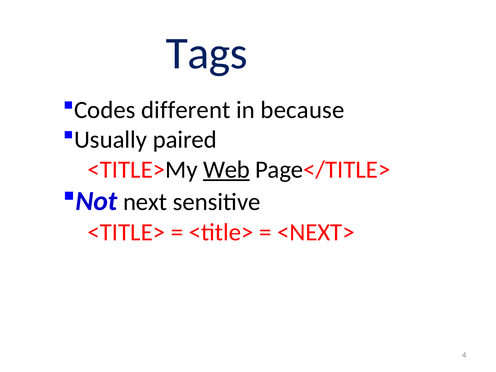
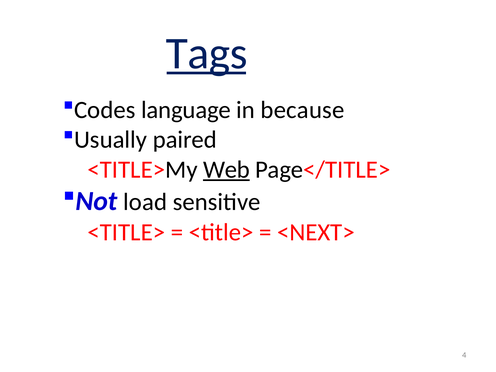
Tags underline: none -> present
different: different -> language
next: next -> load
